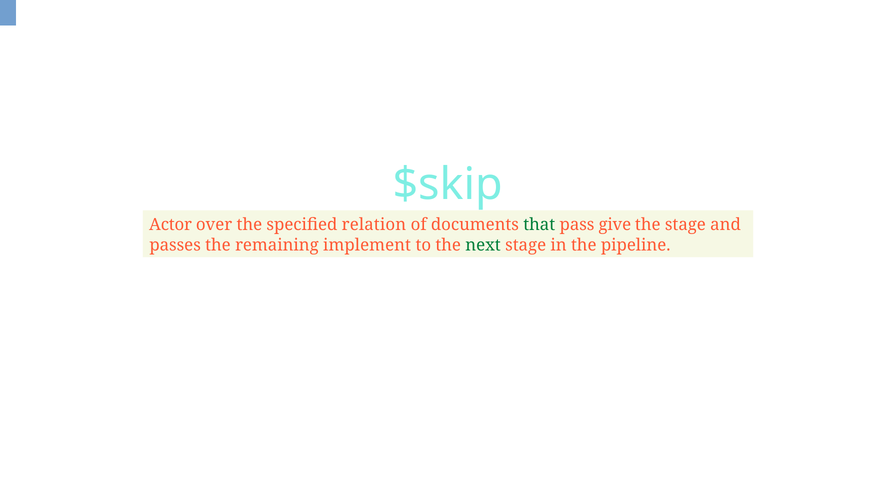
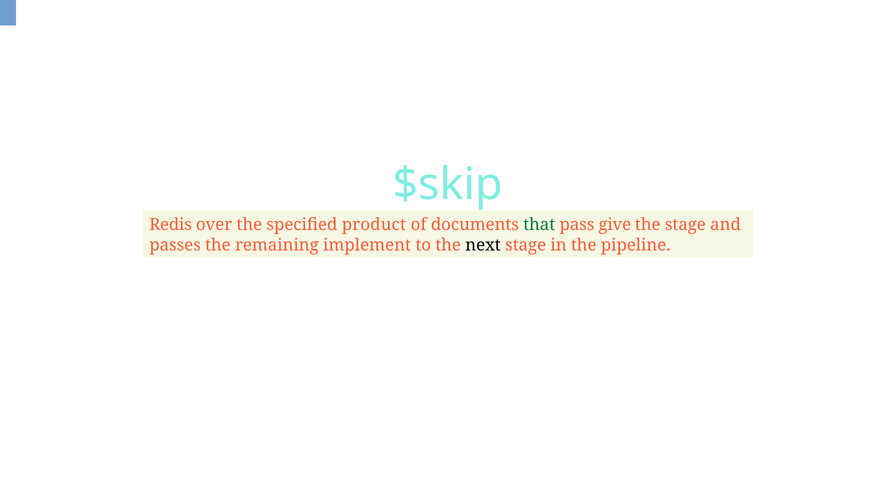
Actor: Actor -> Redis
relation: relation -> product
next colour: green -> black
